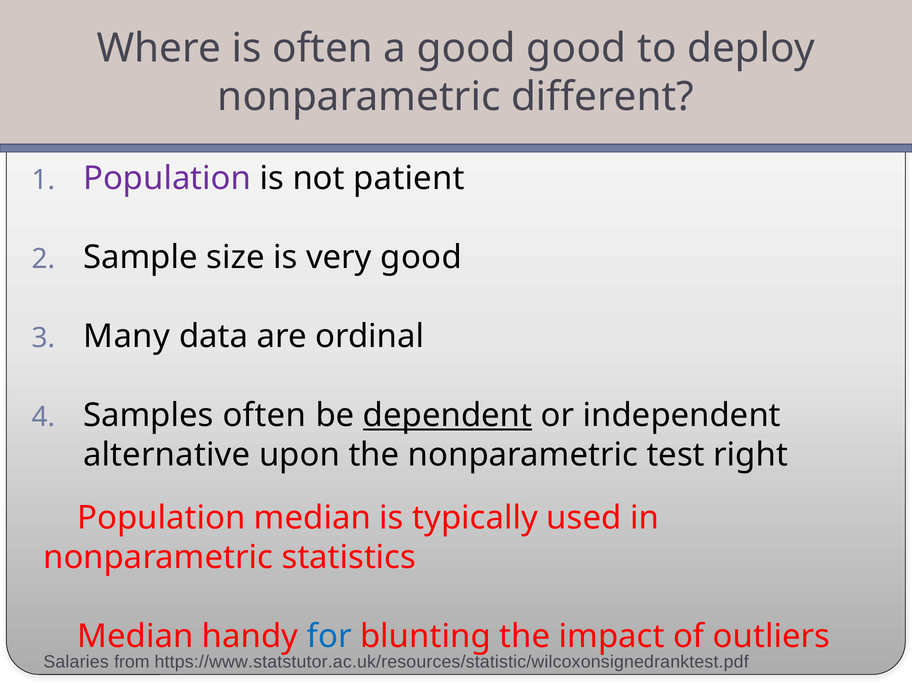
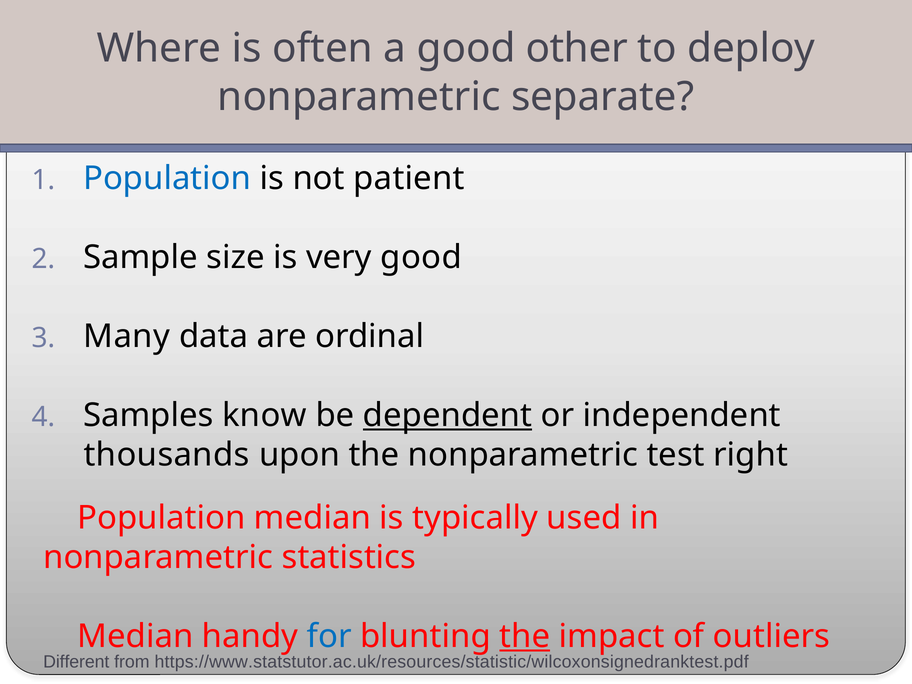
good good: good -> other
different: different -> separate
Population at (167, 179) colour: purple -> blue
Samples often: often -> know
alternative: alternative -> thousands
the at (525, 636) underline: none -> present
Salaries: Salaries -> Different
